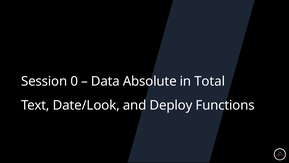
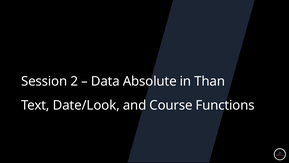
0: 0 -> 2
Total: Total -> Than
Deploy: Deploy -> Course
